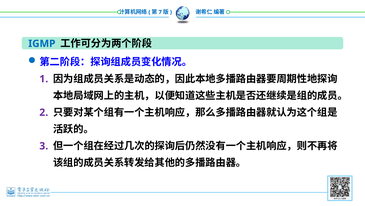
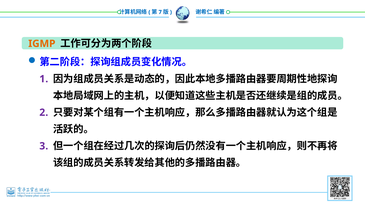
IGMP colour: blue -> orange
